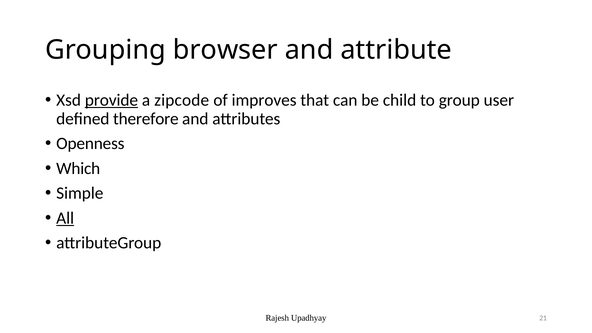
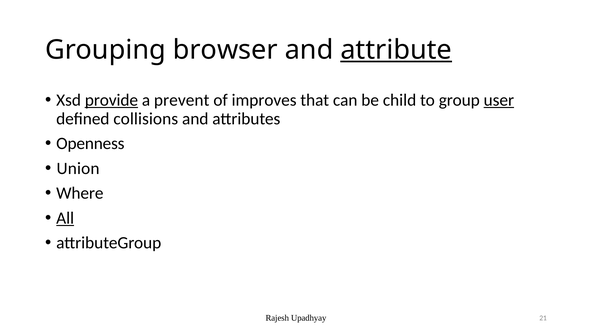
attribute underline: none -> present
zipcode: zipcode -> prevent
user underline: none -> present
therefore: therefore -> collisions
Which: Which -> Union
Simple: Simple -> Where
